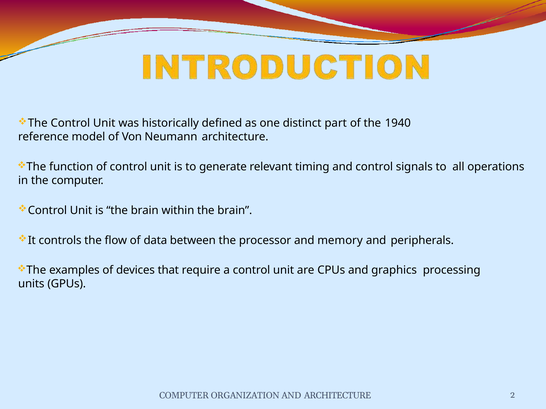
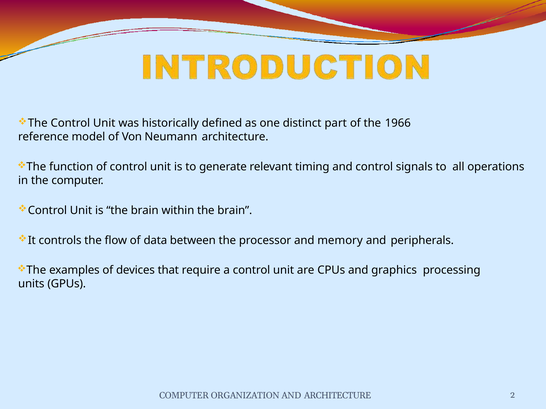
1940: 1940 -> 1966
